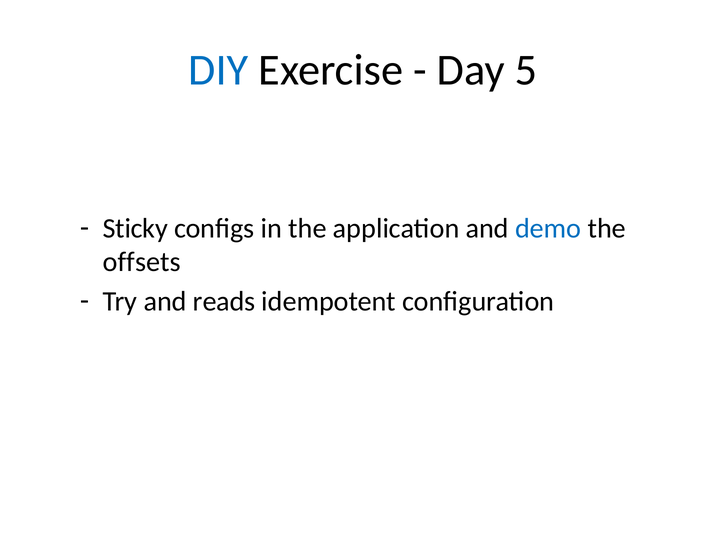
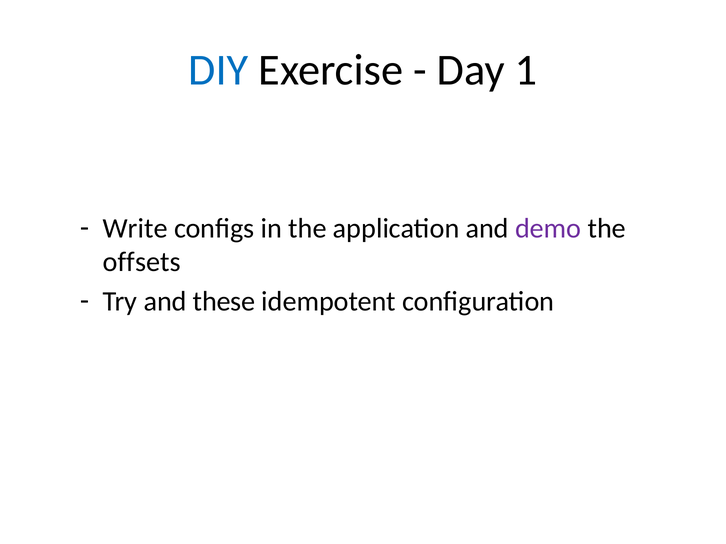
5: 5 -> 1
Sticky: Sticky -> Write
demo colour: blue -> purple
reads: reads -> these
